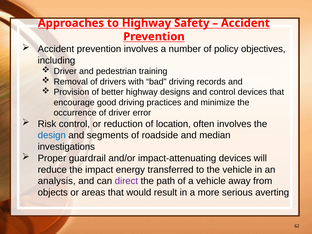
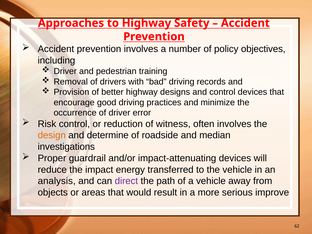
location: location -> witness
design colour: blue -> orange
segments: segments -> determine
averting: averting -> improve
